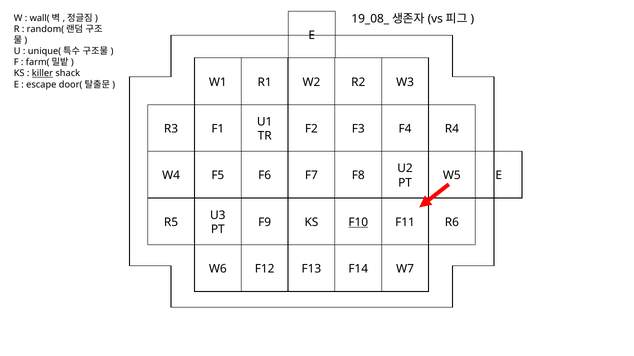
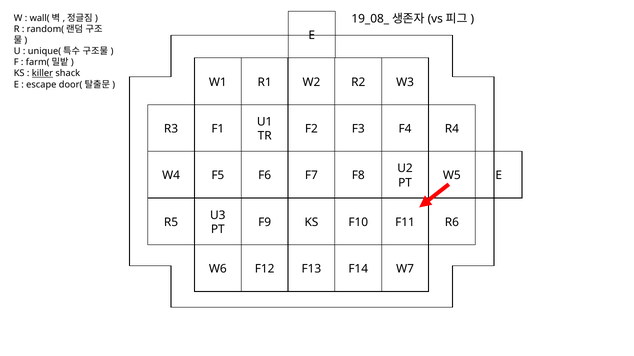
F10 underline: present -> none
